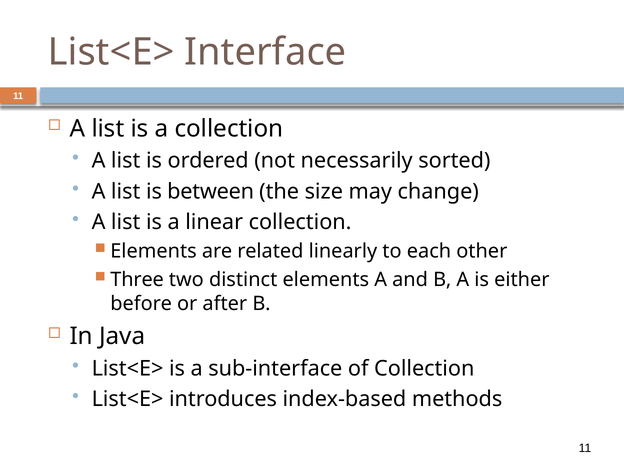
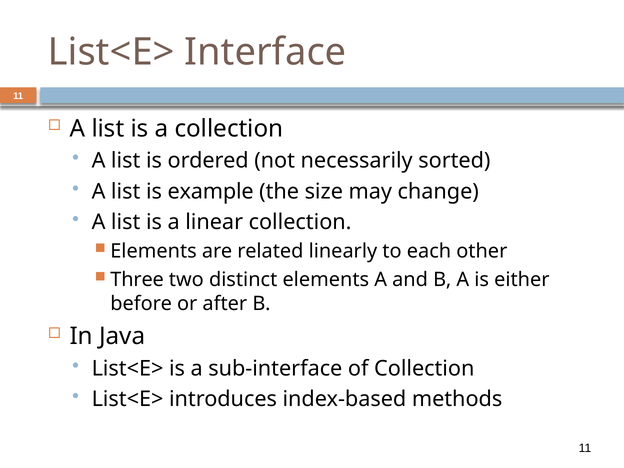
between: between -> example
